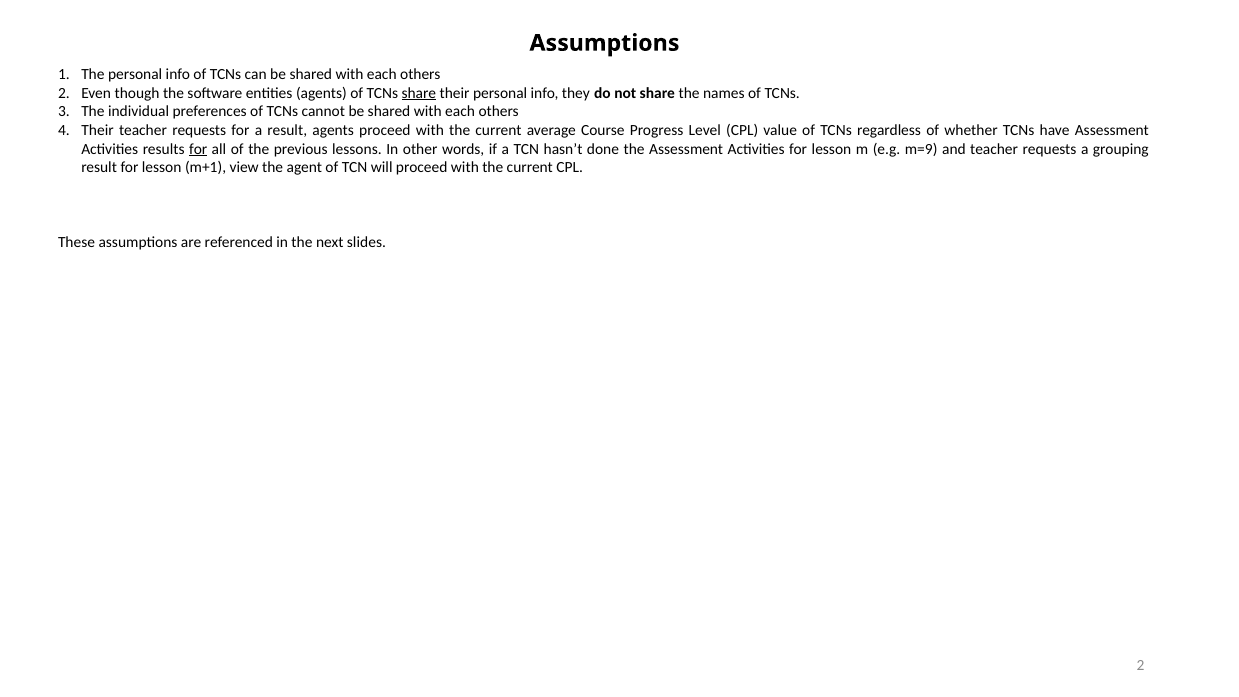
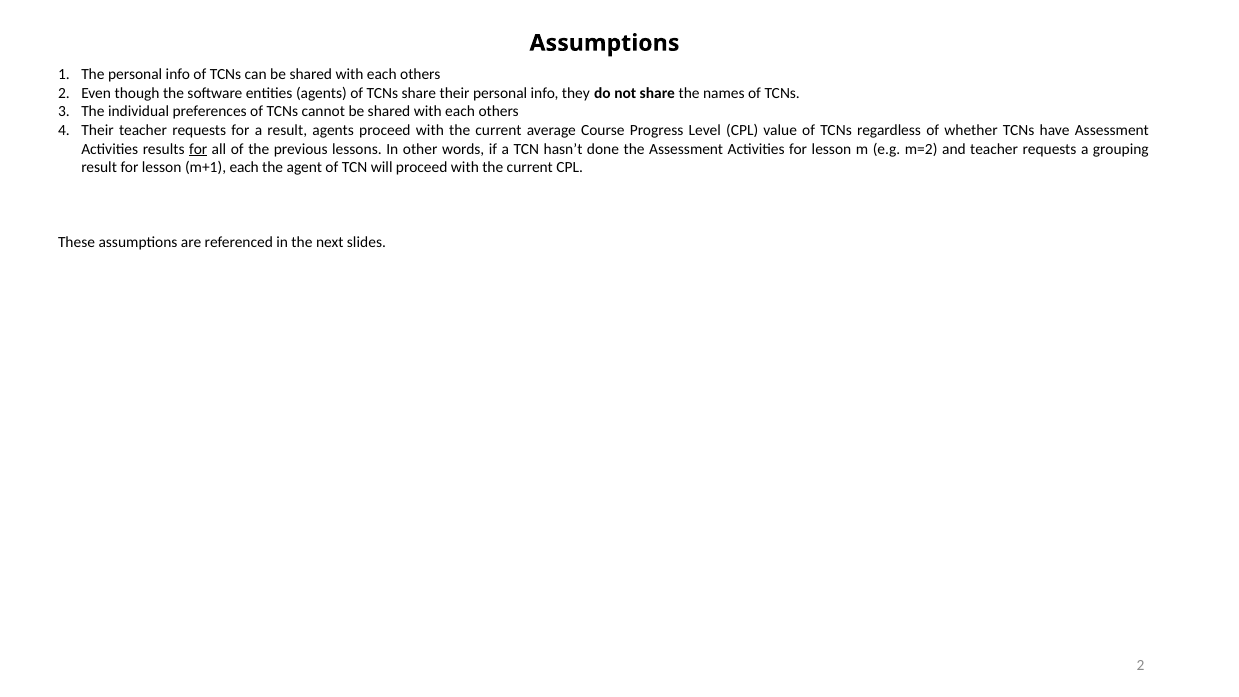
share at (419, 93) underline: present -> none
m=9: m=9 -> m=2
m+1 view: view -> each
